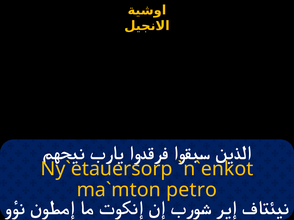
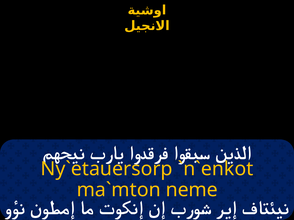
petro: petro -> neme
